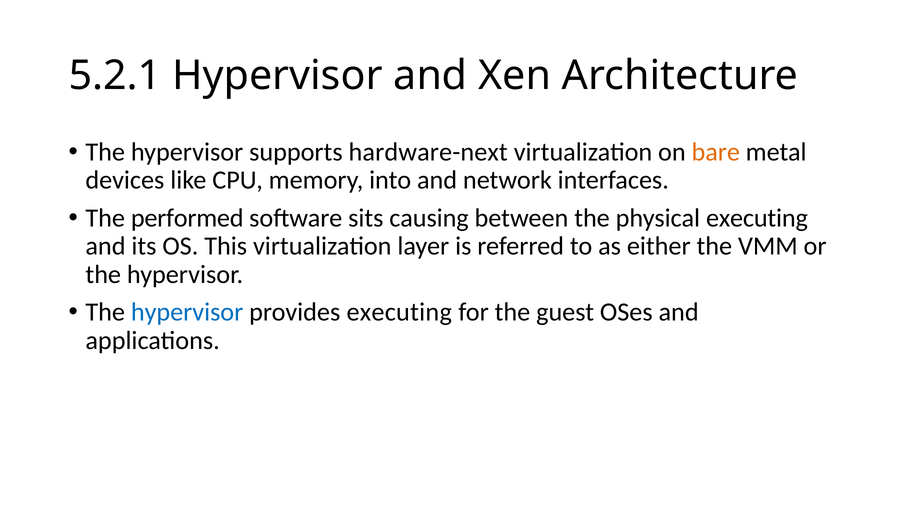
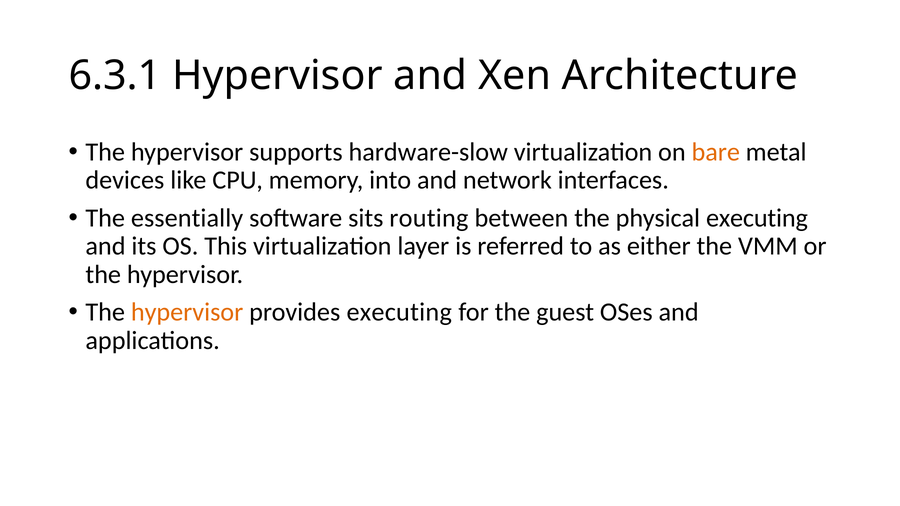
5.2.1: 5.2.1 -> 6.3.1
hardware-next: hardware-next -> hardware-slow
performed: performed -> essentially
causing: causing -> routing
hypervisor at (187, 312) colour: blue -> orange
